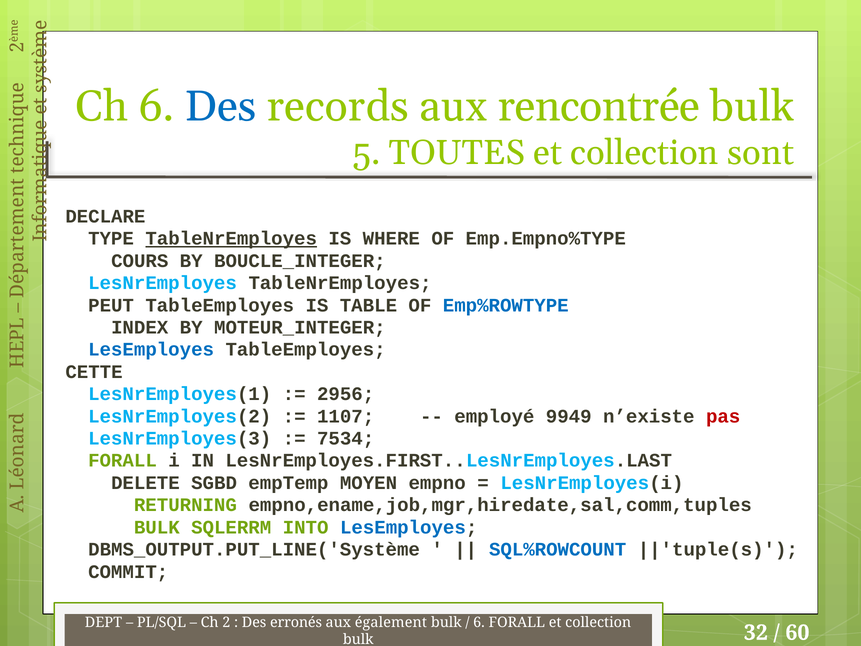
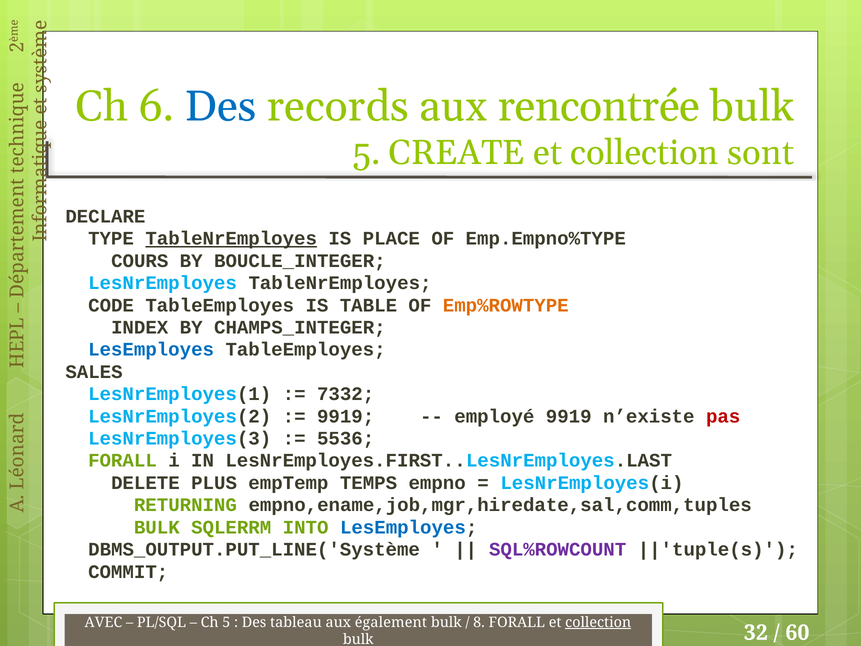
TOUTES: TOUTES -> CREATE
WHERE: WHERE -> PLACE
PEUT: PEUT -> CODE
Emp%ROWTYPE colour: blue -> orange
MOTEUR_INTEGER: MOTEUR_INTEGER -> CHAMPS_INTEGER
CETTE: CETTE -> SALES
2956: 2956 -> 7332
1107 at (346, 416): 1107 -> 9919
employé 9949: 9949 -> 9919
7534: 7534 -> 5536
SGBD: SGBD -> PLUS
MOYEN: MOYEN -> TEMPS
SQL%ROWCOUNT colour: blue -> purple
DEPT: DEPT -> AVEC
Ch 2: 2 -> 5
erronés: erronés -> tableau
6 at (479, 622): 6 -> 8
collection at (598, 622) underline: none -> present
